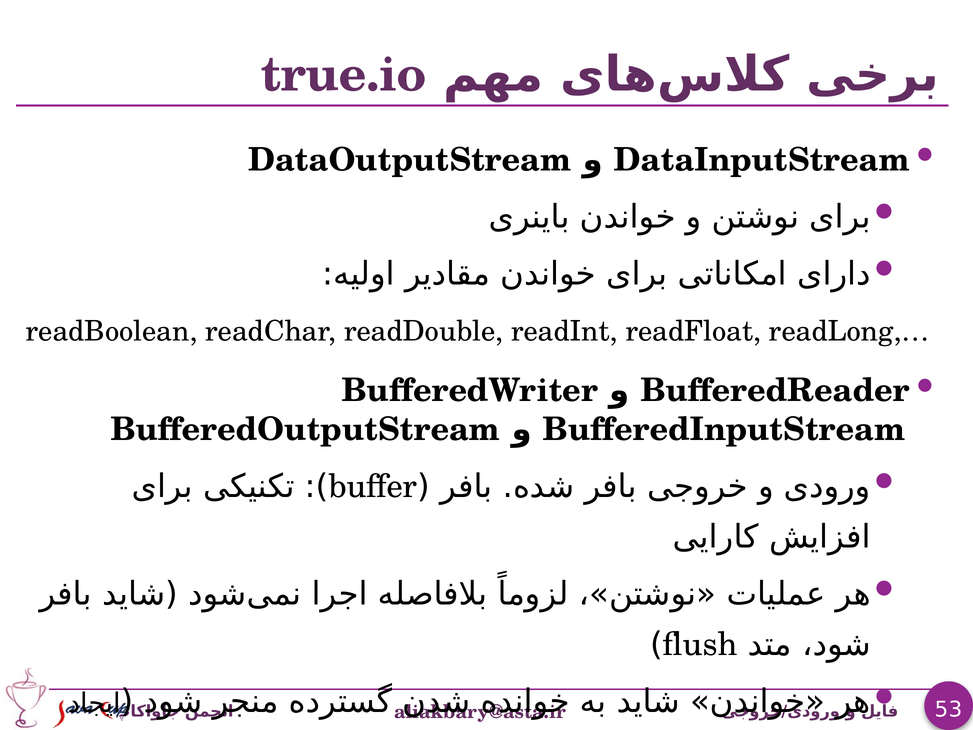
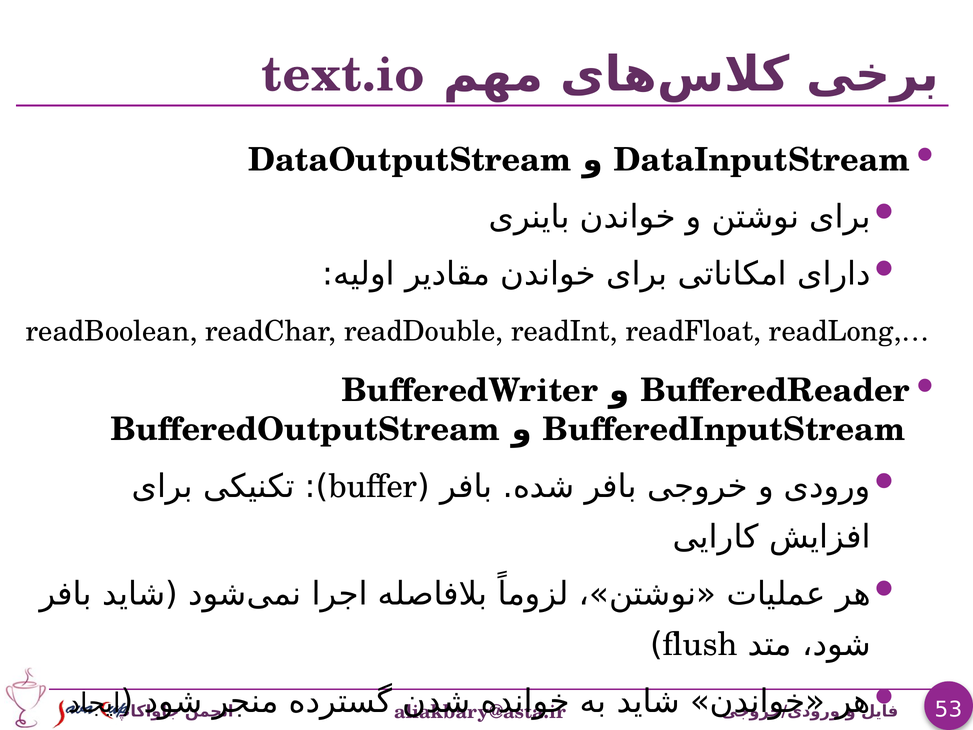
true.io: true.io -> text.io
